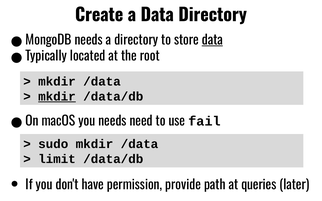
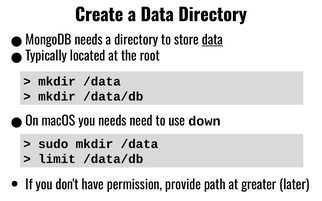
mkdir at (57, 97) underline: present -> none
fail: fail -> down
queries: queries -> greater
